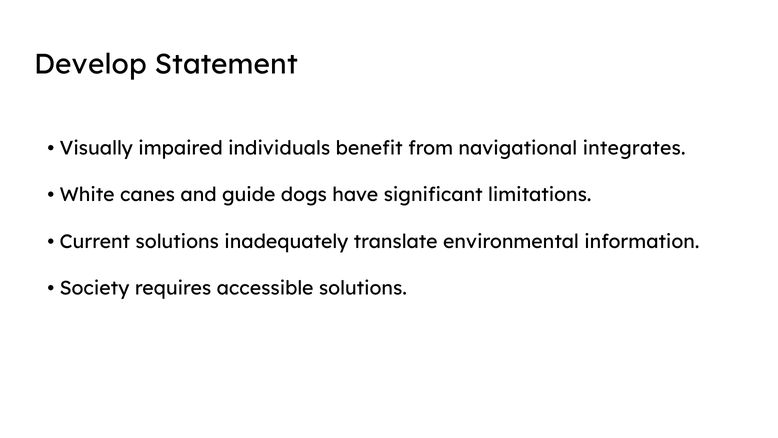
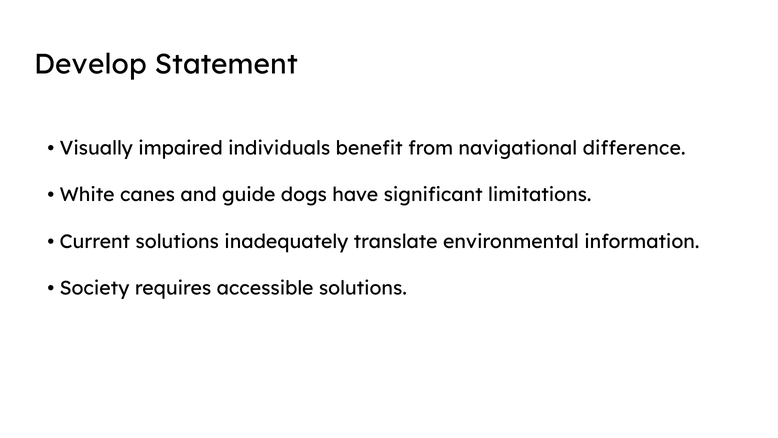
integrates: integrates -> difference
